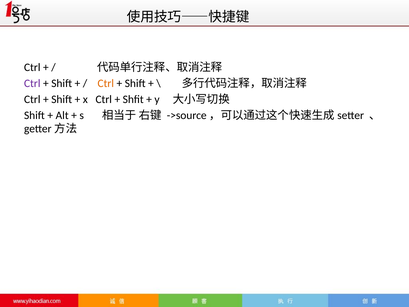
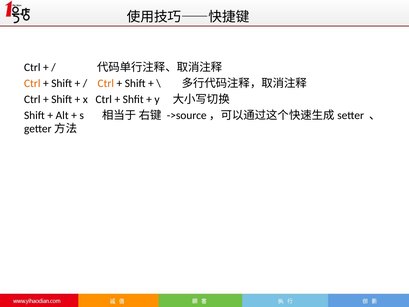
Ctrl at (32, 83) colour: purple -> orange
